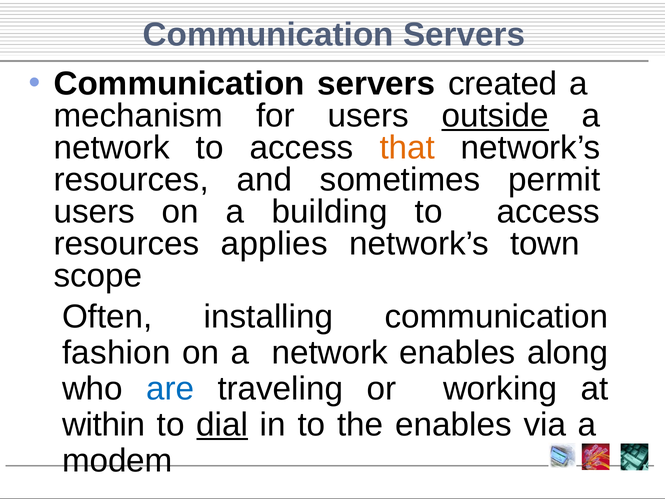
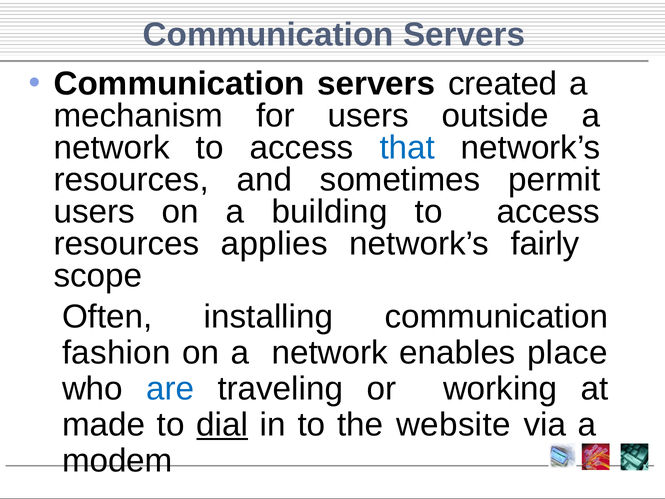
outside underline: present -> none
that colour: orange -> blue
town: town -> fairly
along: along -> place
within: within -> made
the enables: enables -> website
